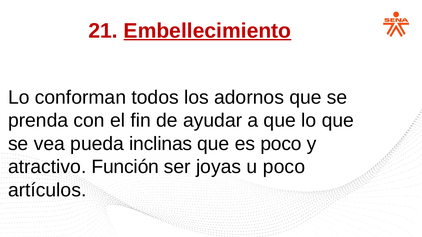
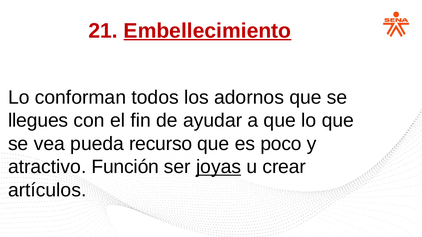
prenda: prenda -> llegues
inclinas: inclinas -> recurso
joyas underline: none -> present
u poco: poco -> crear
